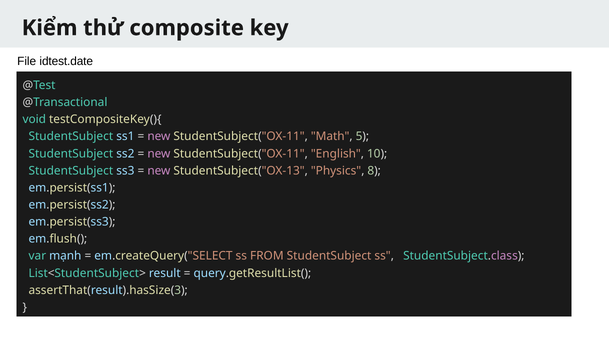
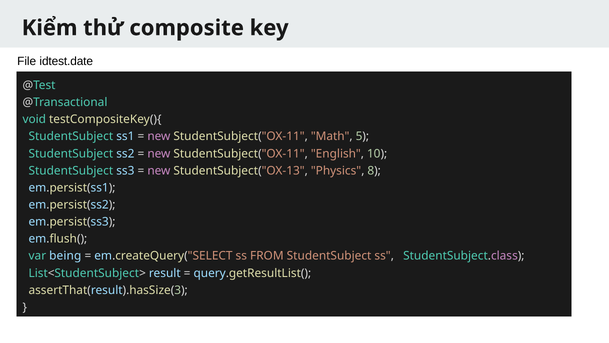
mạnh: mạnh -> being
